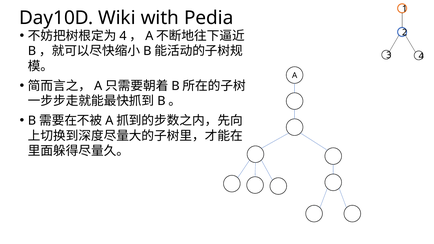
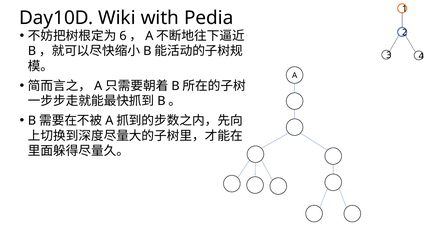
4 at (123, 36): 4 -> 6
